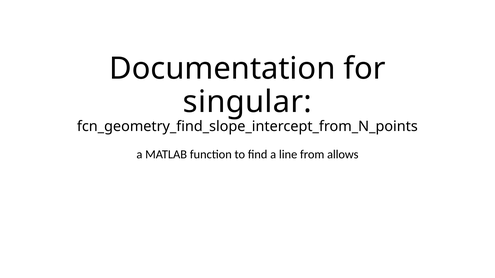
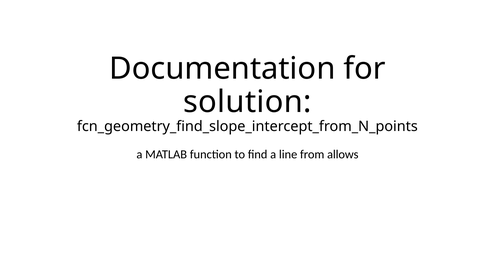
singular: singular -> solution
